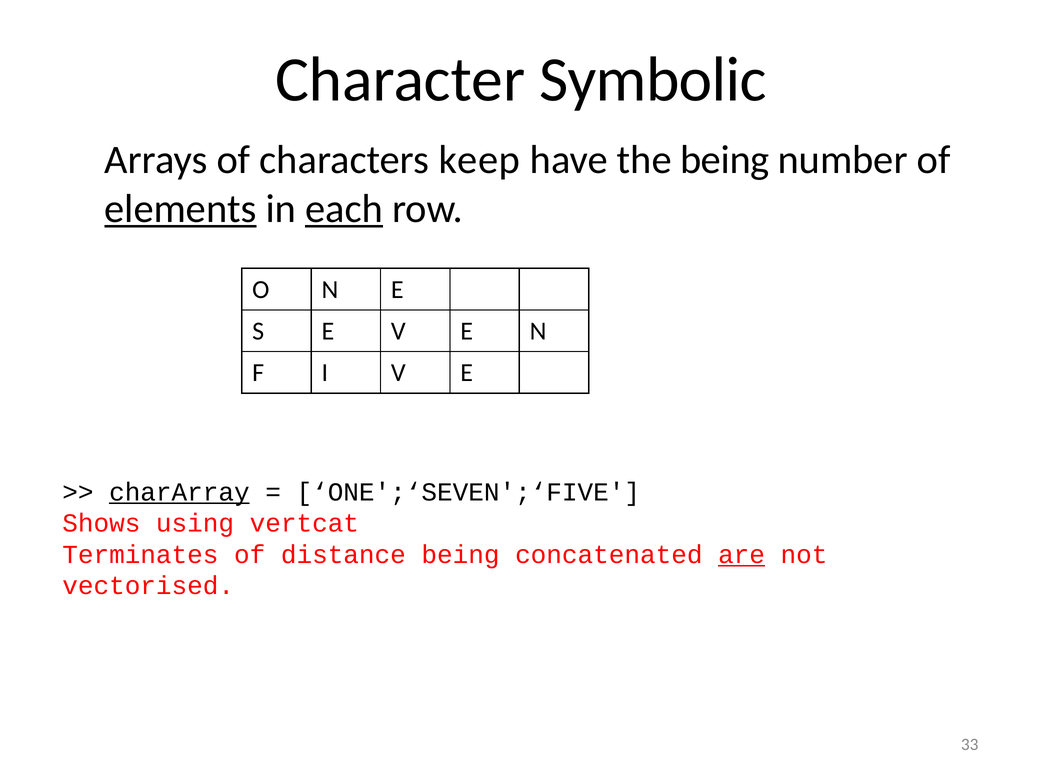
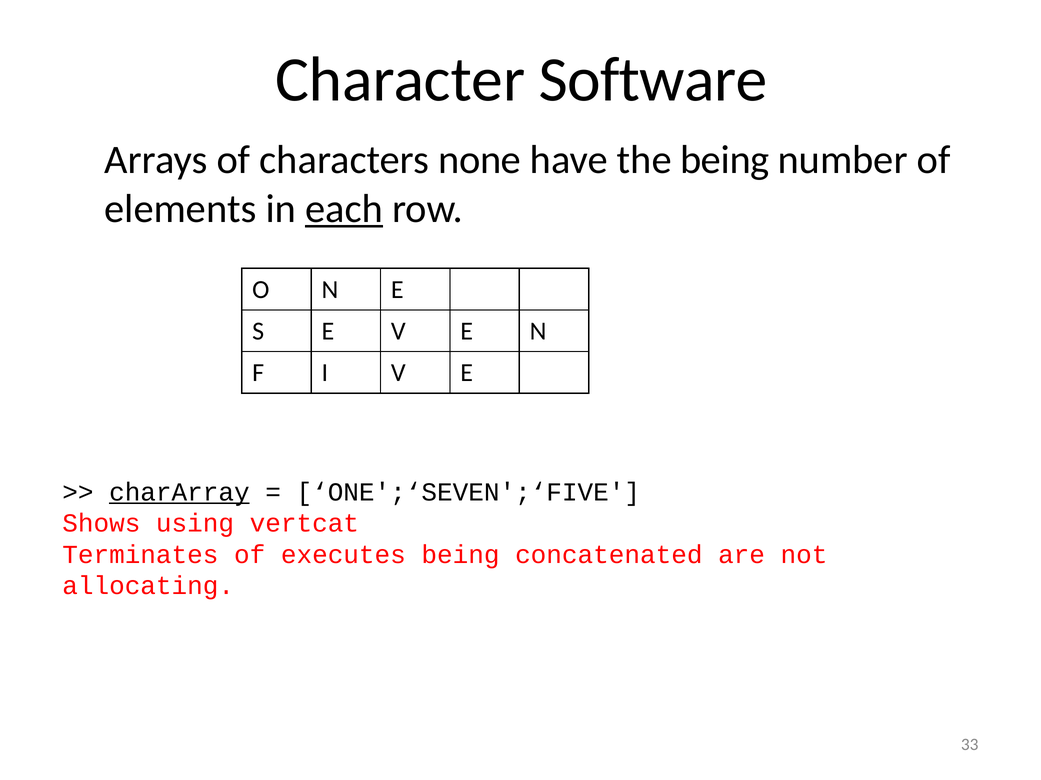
Symbolic: Symbolic -> Software
keep: keep -> none
elements underline: present -> none
distance: distance -> executes
are underline: present -> none
vectorised: vectorised -> allocating
